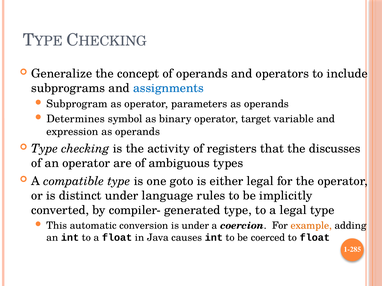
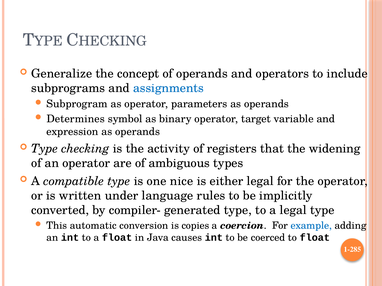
discusses: discusses -> widening
goto: goto -> nice
distinct: distinct -> written
is under: under -> copies
example colour: orange -> blue
